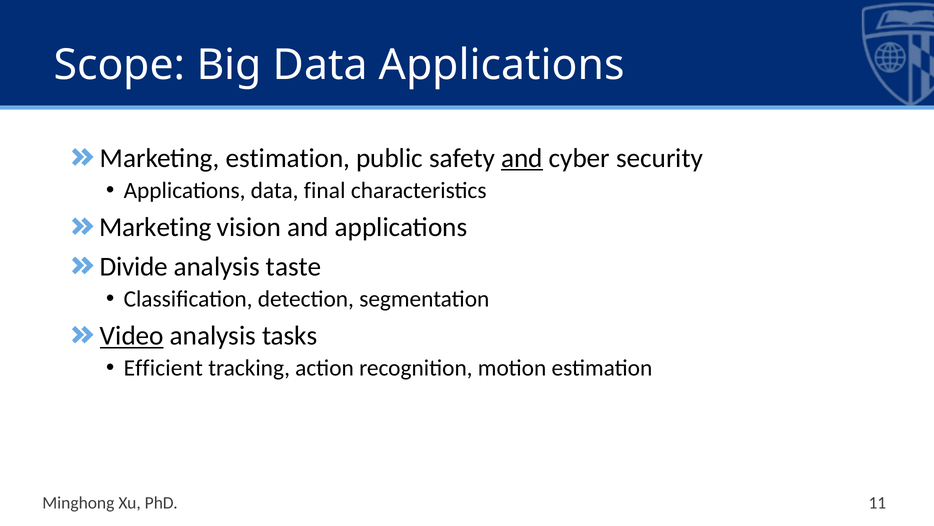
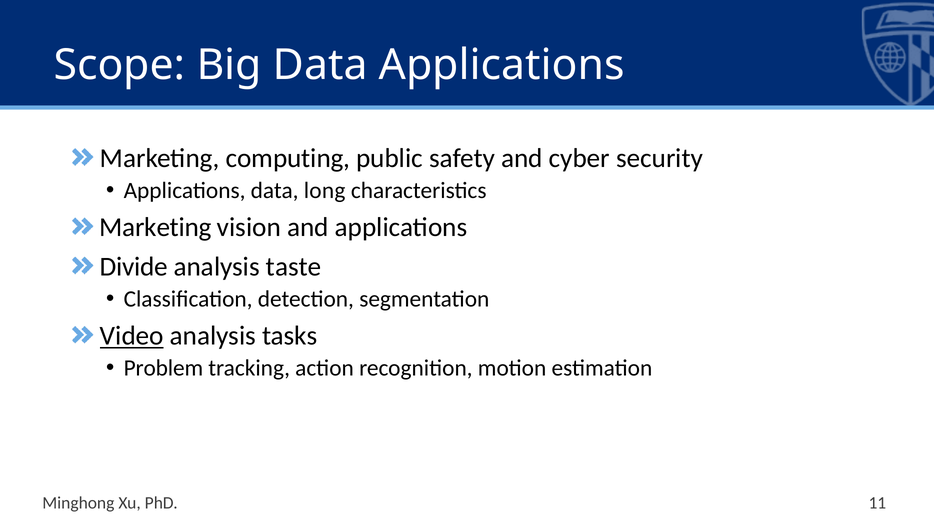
Marketing estimation: estimation -> computing
and at (522, 158) underline: present -> none
final: final -> long
Efficient: Efficient -> Problem
